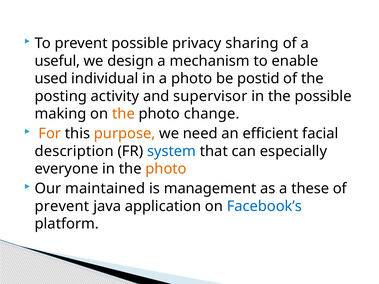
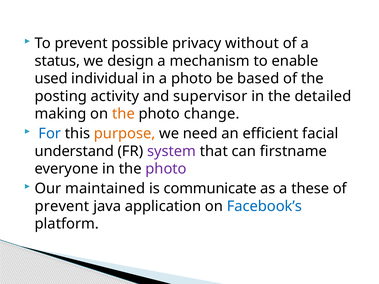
sharing: sharing -> without
useful: useful -> status
postid: postid -> based
the possible: possible -> detailed
For colour: orange -> blue
description: description -> understand
system colour: blue -> purple
especially: especially -> firstname
photo at (166, 169) colour: orange -> purple
management: management -> communicate
